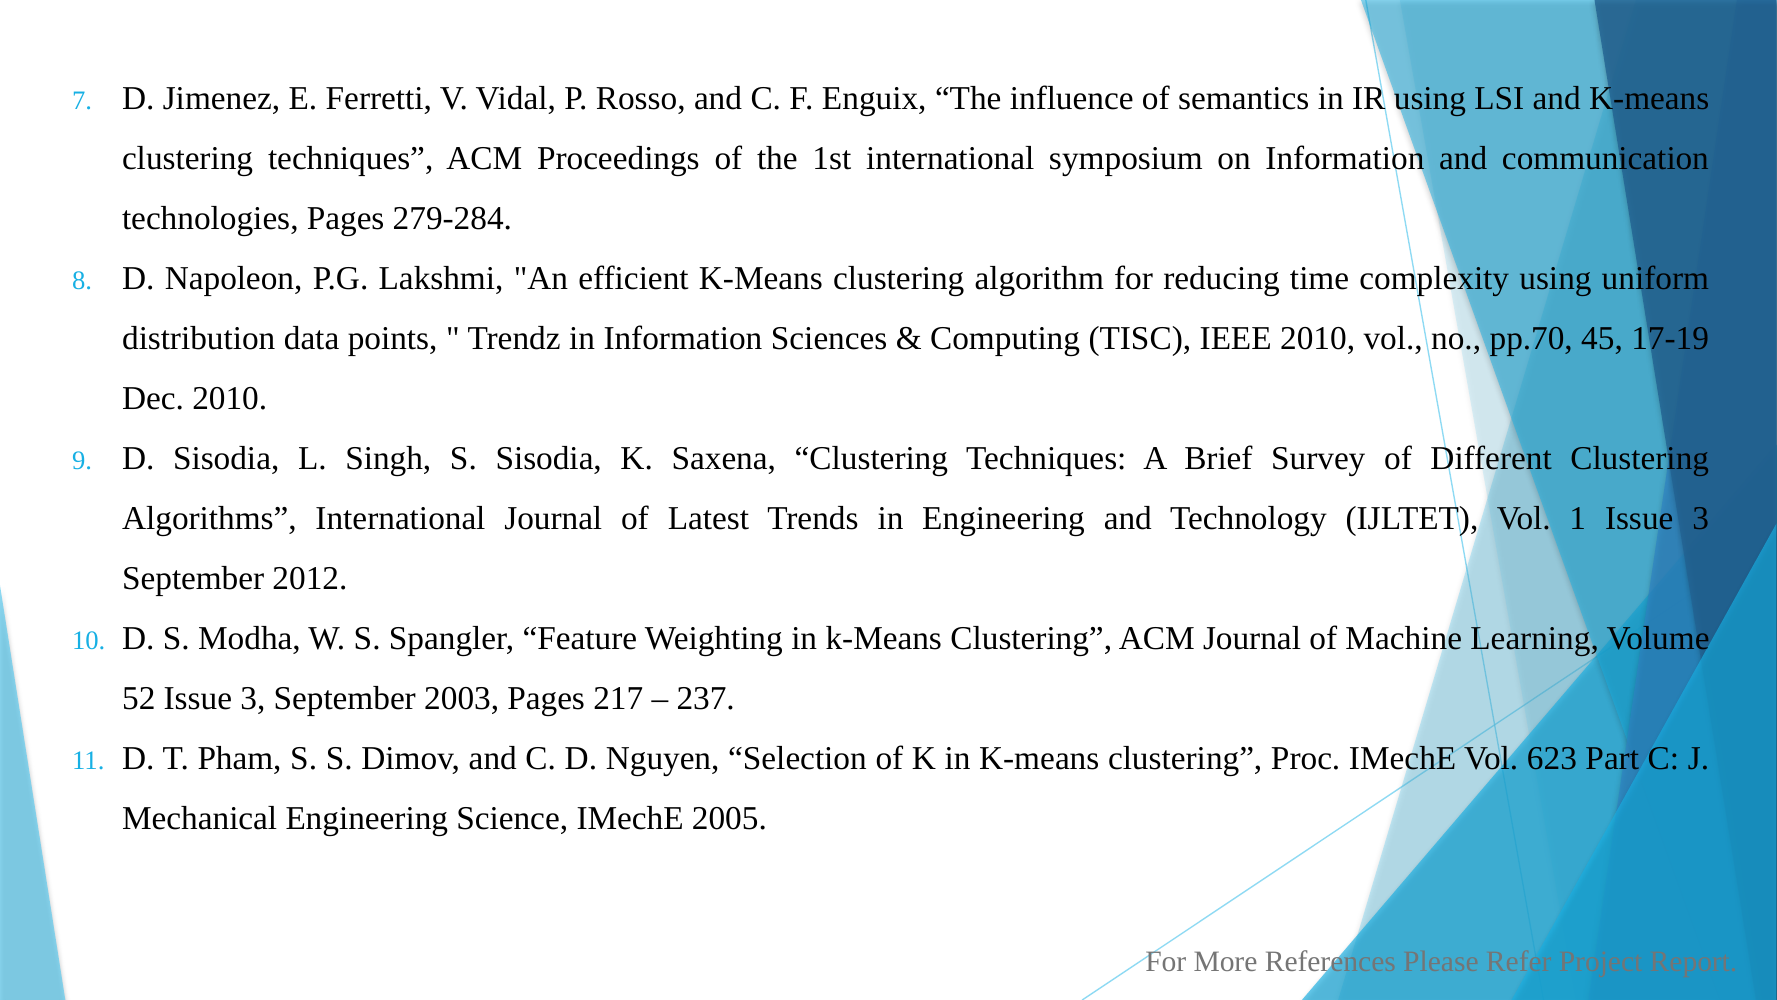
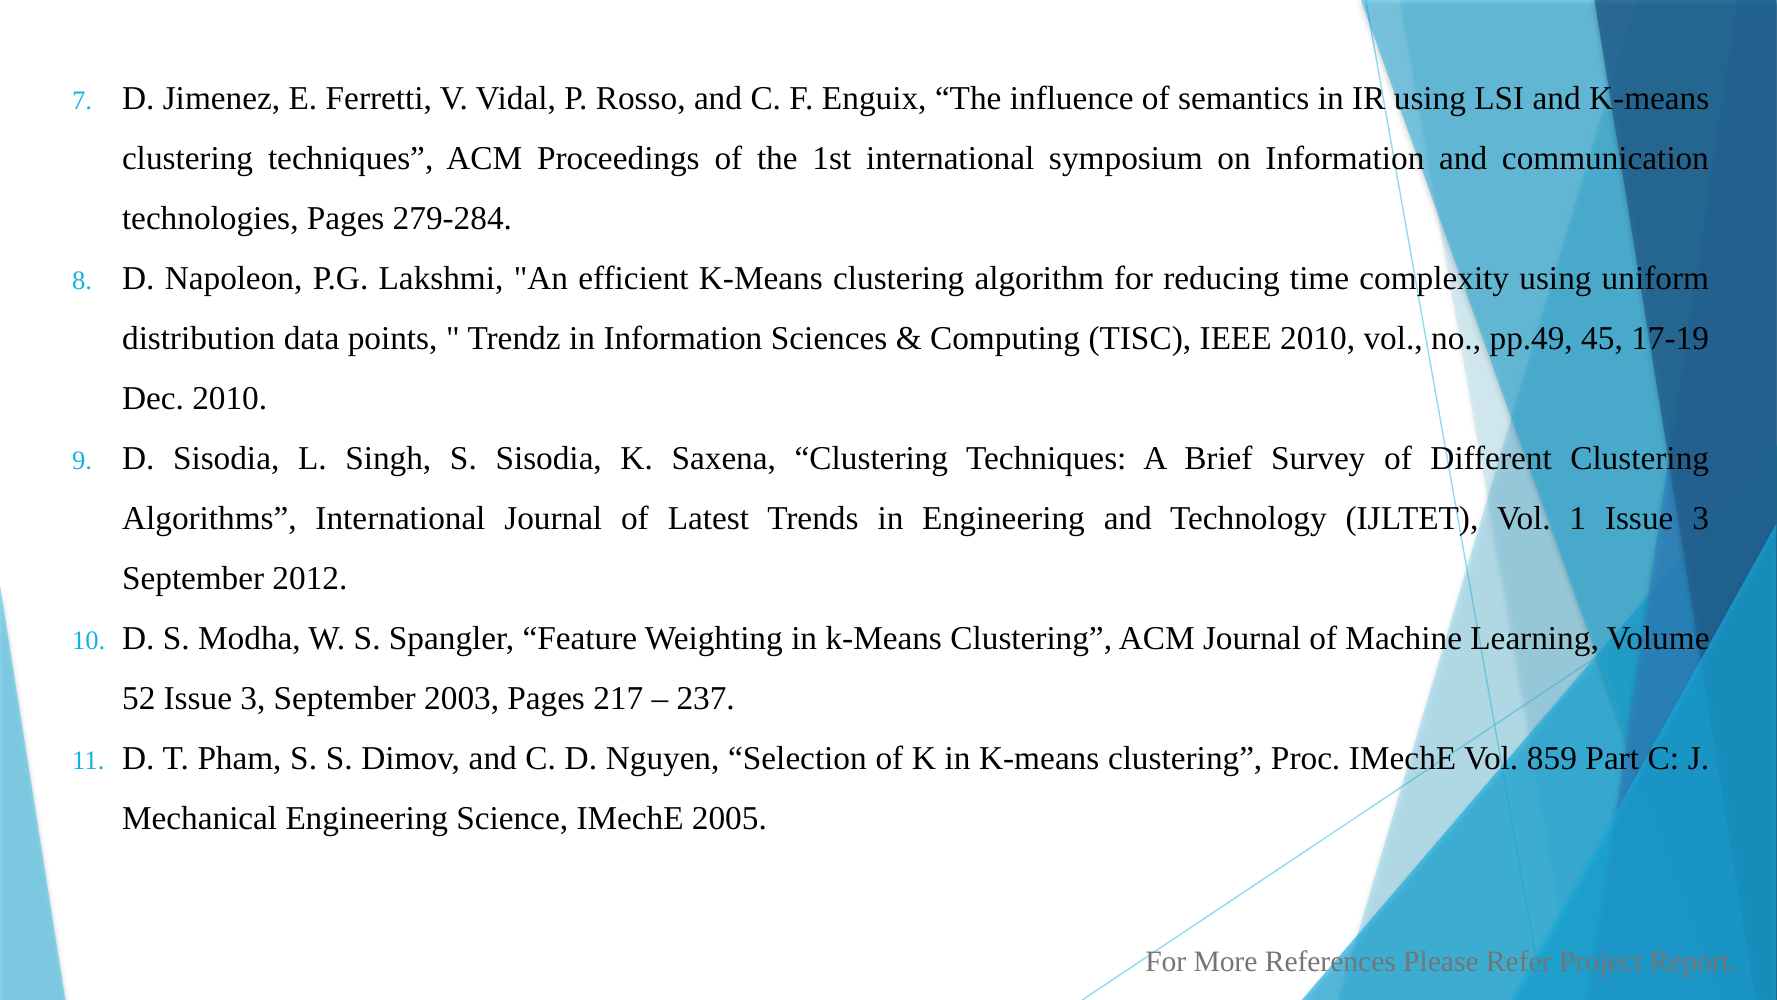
pp.70: pp.70 -> pp.49
623: 623 -> 859
